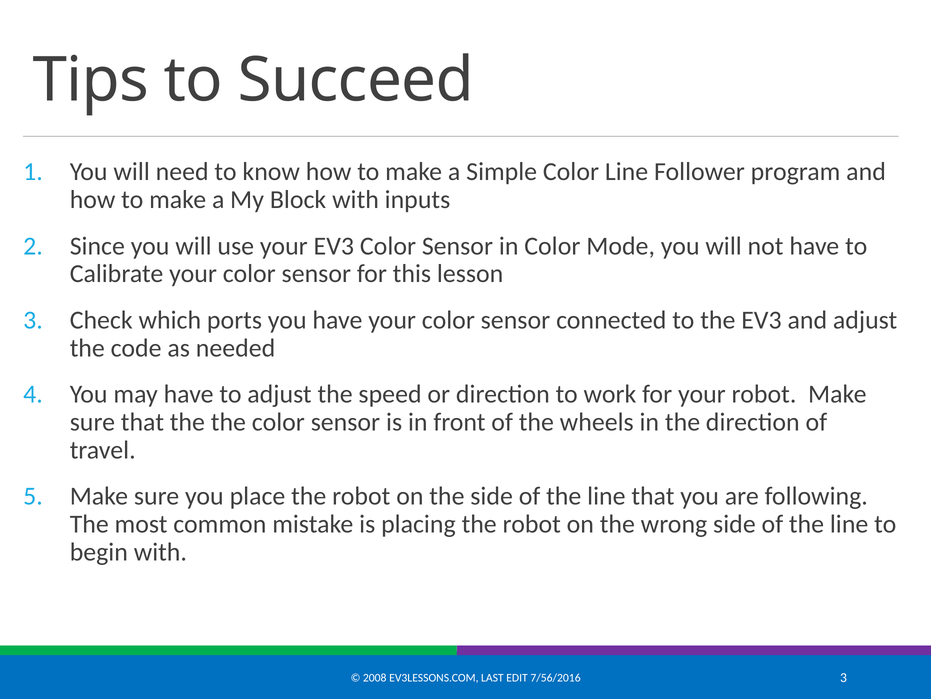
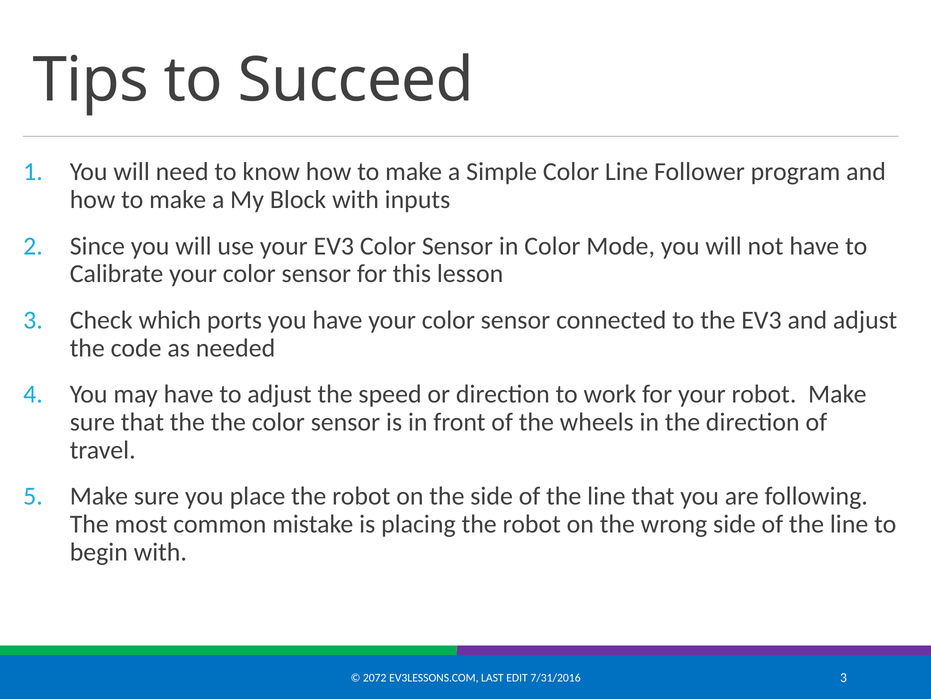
2008: 2008 -> 2072
7/56/2016: 7/56/2016 -> 7/31/2016
